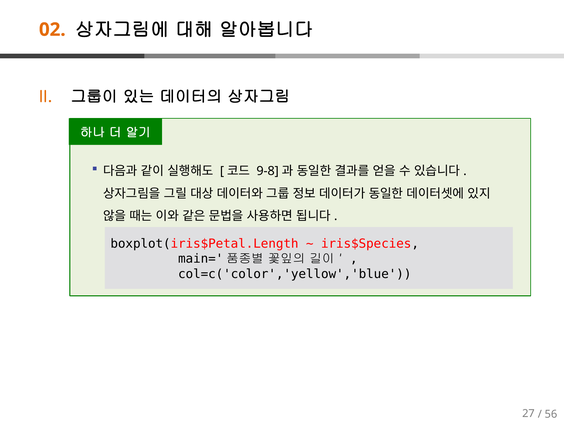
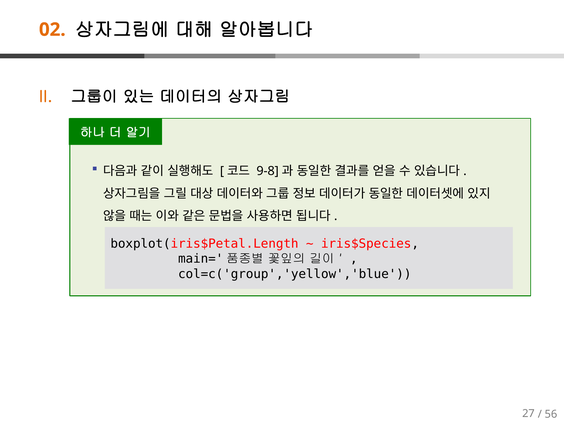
col=c('color','yellow','blue: col=c('color','yellow','blue -> col=c('group','yellow','blue
